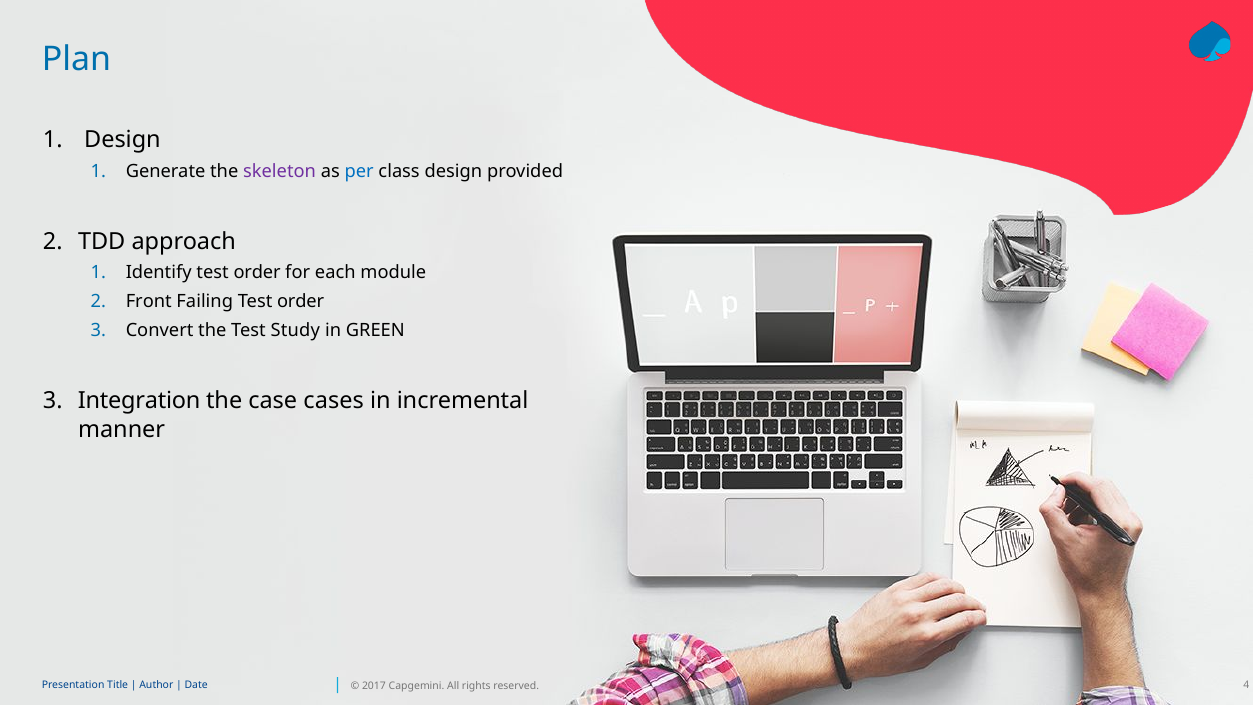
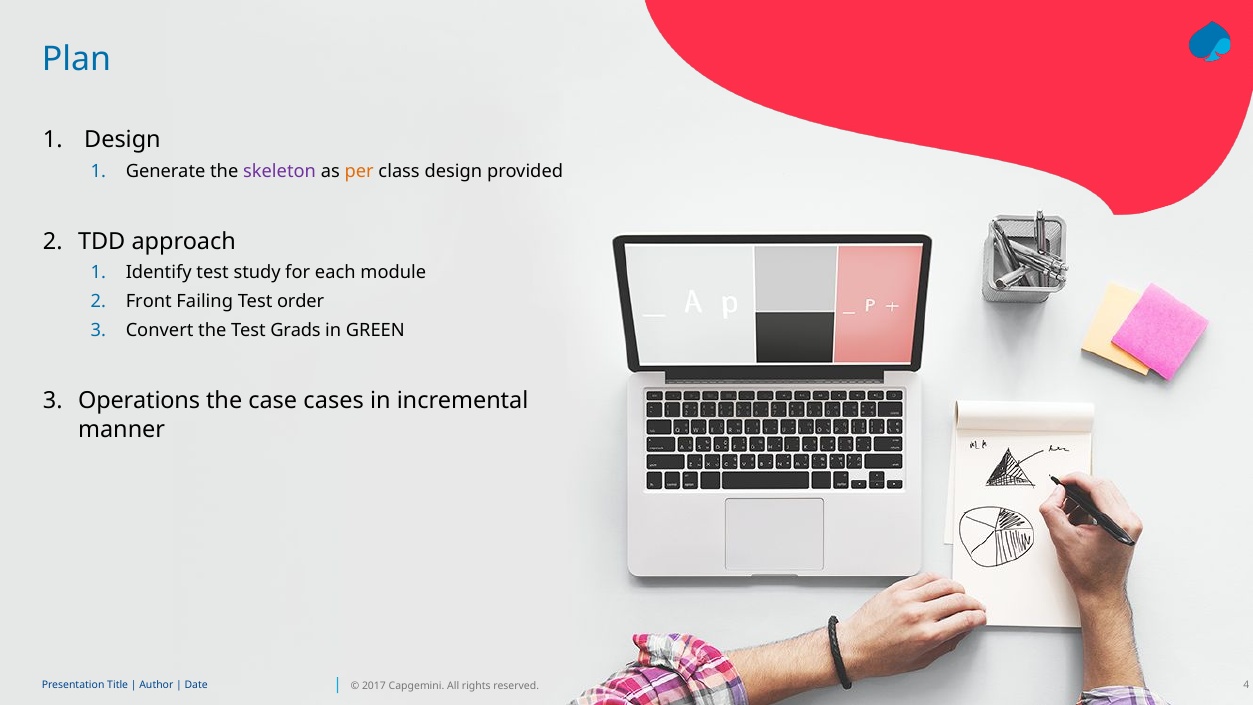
per colour: blue -> orange
Identify test order: order -> study
Study: Study -> Grads
Integration: Integration -> Operations
